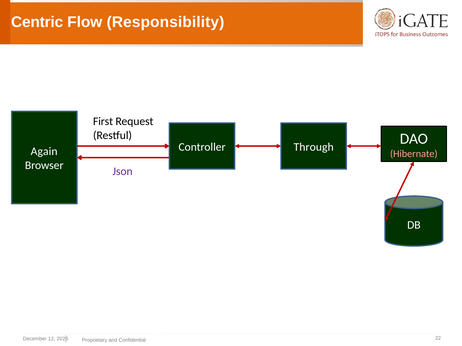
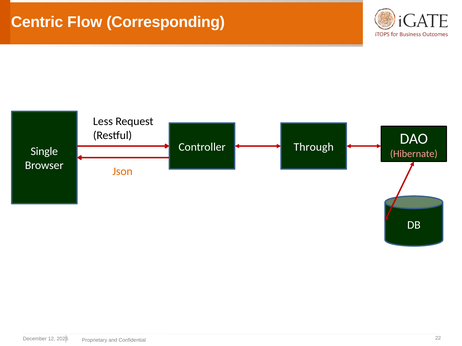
Responsibility: Responsibility -> Corresponding
First: First -> Less
Again: Again -> Single
Json colour: purple -> orange
